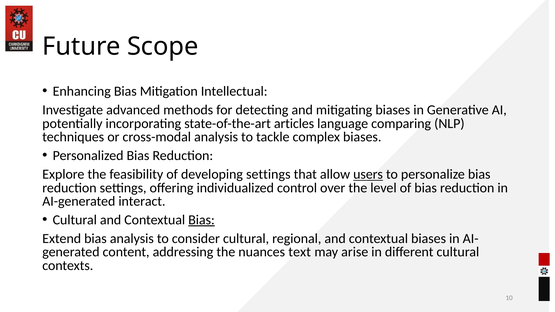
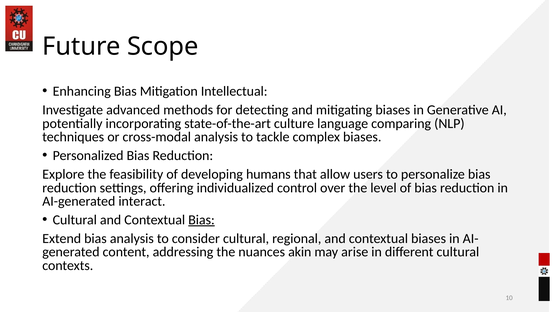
articles: articles -> culture
developing settings: settings -> humans
users underline: present -> none
text: text -> akin
